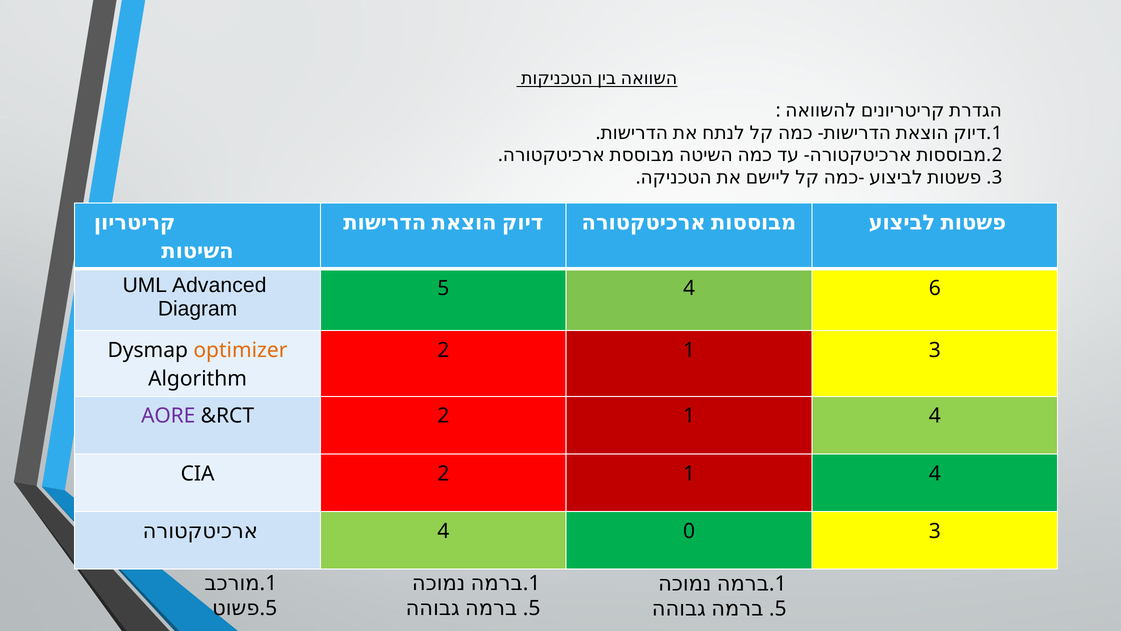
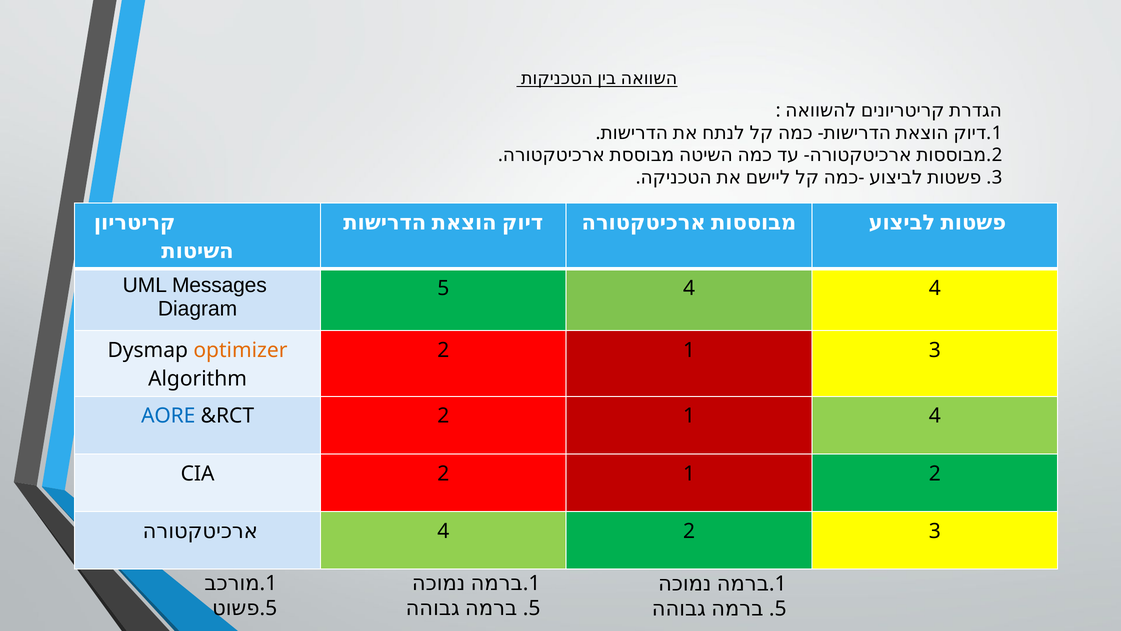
Advanced: Advanced -> Messages
4 6: 6 -> 4
AORE colour: purple -> blue
CIA 2 1 4: 4 -> 2
4 0: 0 -> 2
